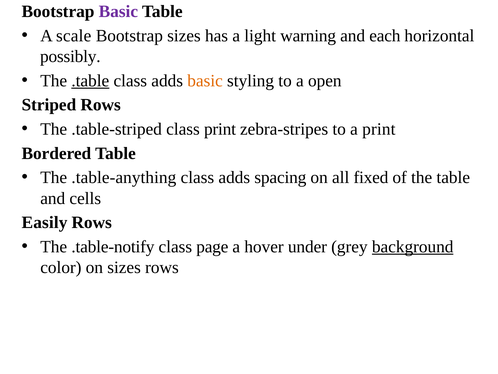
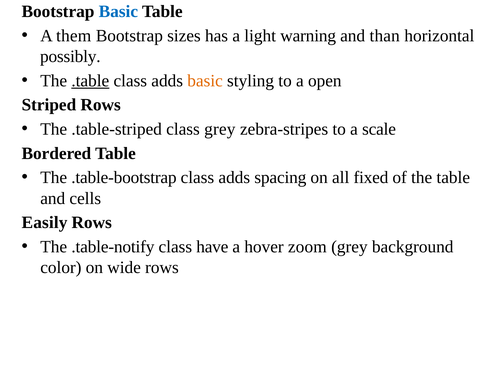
Basic at (118, 12) colour: purple -> blue
scale: scale -> them
each: each -> than
class print: print -> grey
a print: print -> scale
.table-anything: .table-anything -> .table-bootstrap
page: page -> have
under: under -> zoom
background underline: present -> none
on sizes: sizes -> wide
